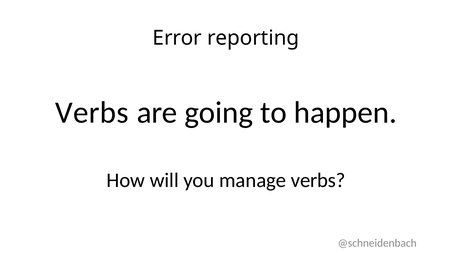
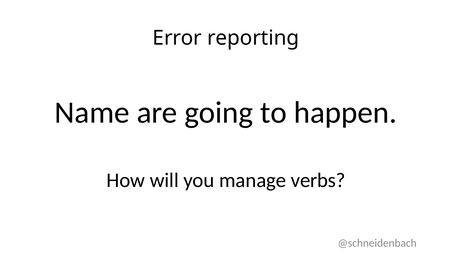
Verbs at (92, 113): Verbs -> Name
